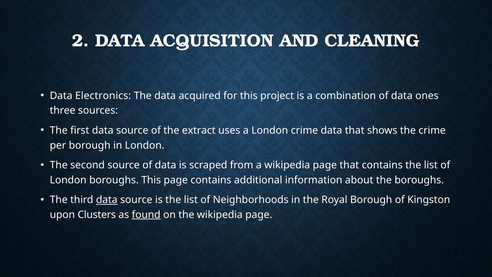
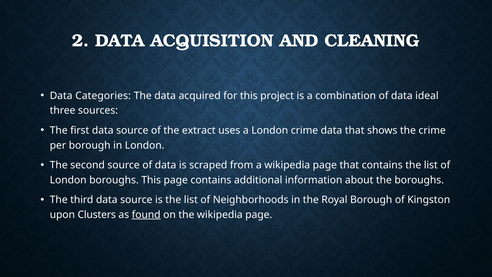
Electronics: Electronics -> Categories
ones: ones -> ideal
data at (107, 200) underline: present -> none
